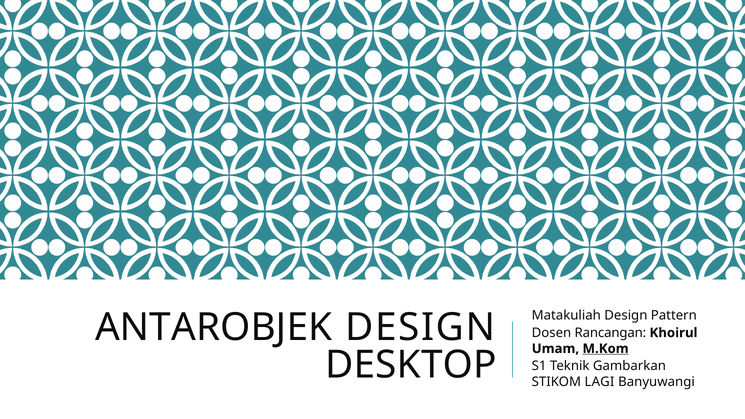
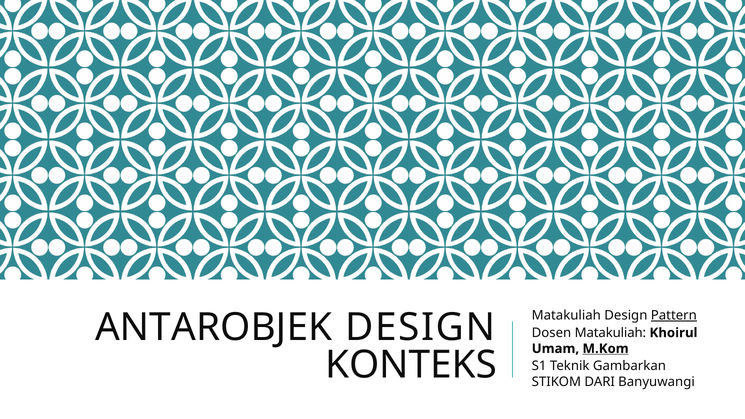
Pattern underline: none -> present
Dosen Rancangan: Rancangan -> Matakuliah
DESKTOP: DESKTOP -> KONTEKS
LAGI: LAGI -> DARI
